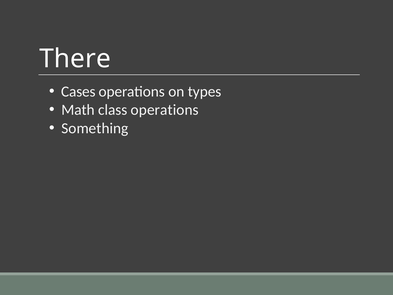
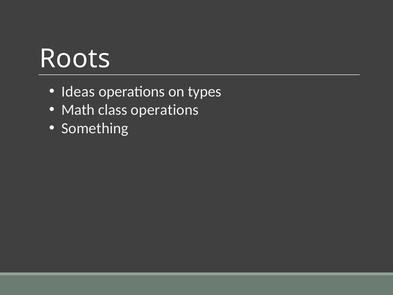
There: There -> Roots
Cases: Cases -> Ideas
